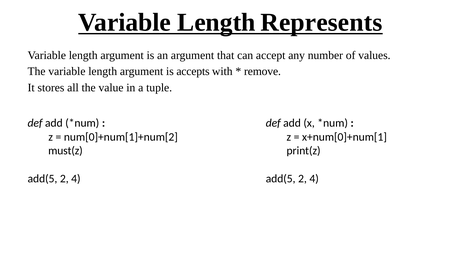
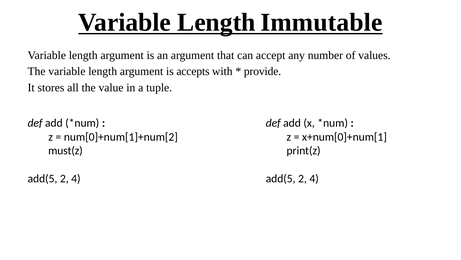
Represents: Represents -> Immutable
remove: remove -> provide
